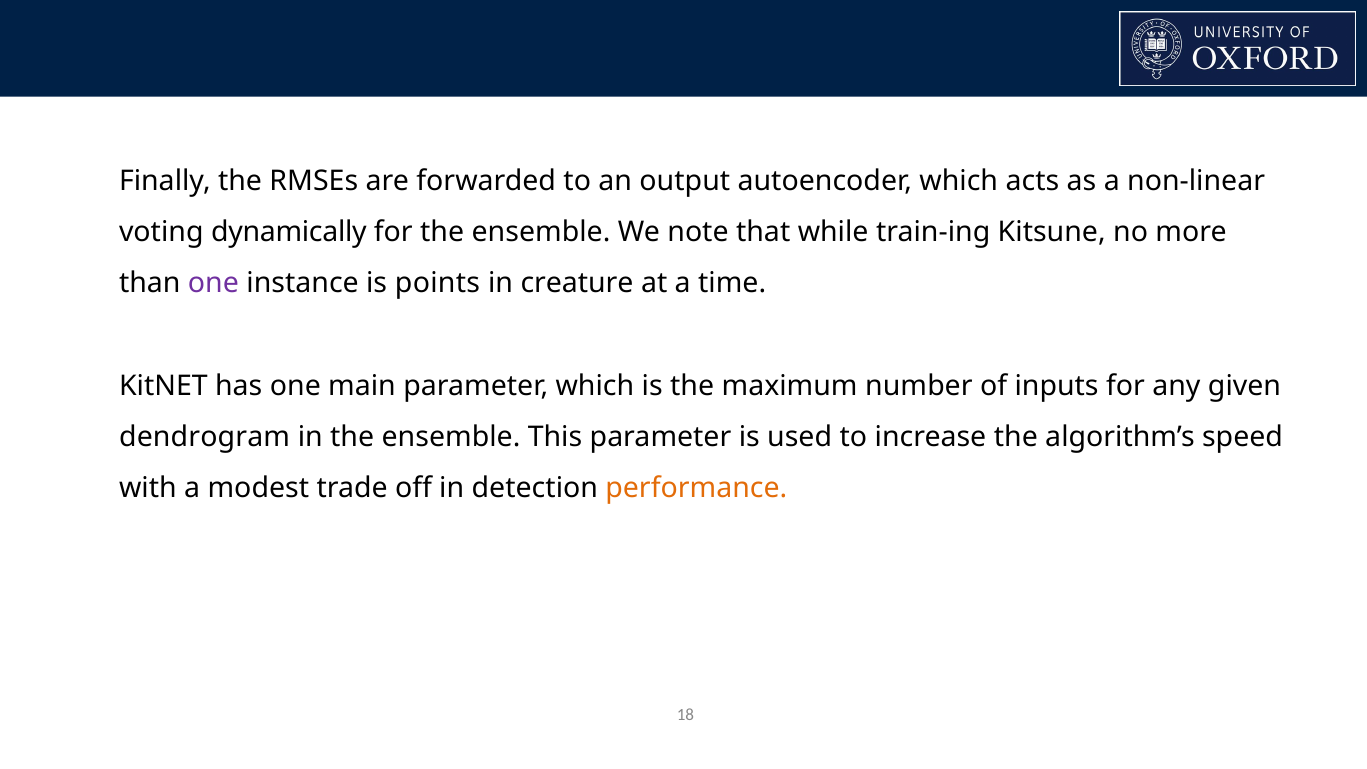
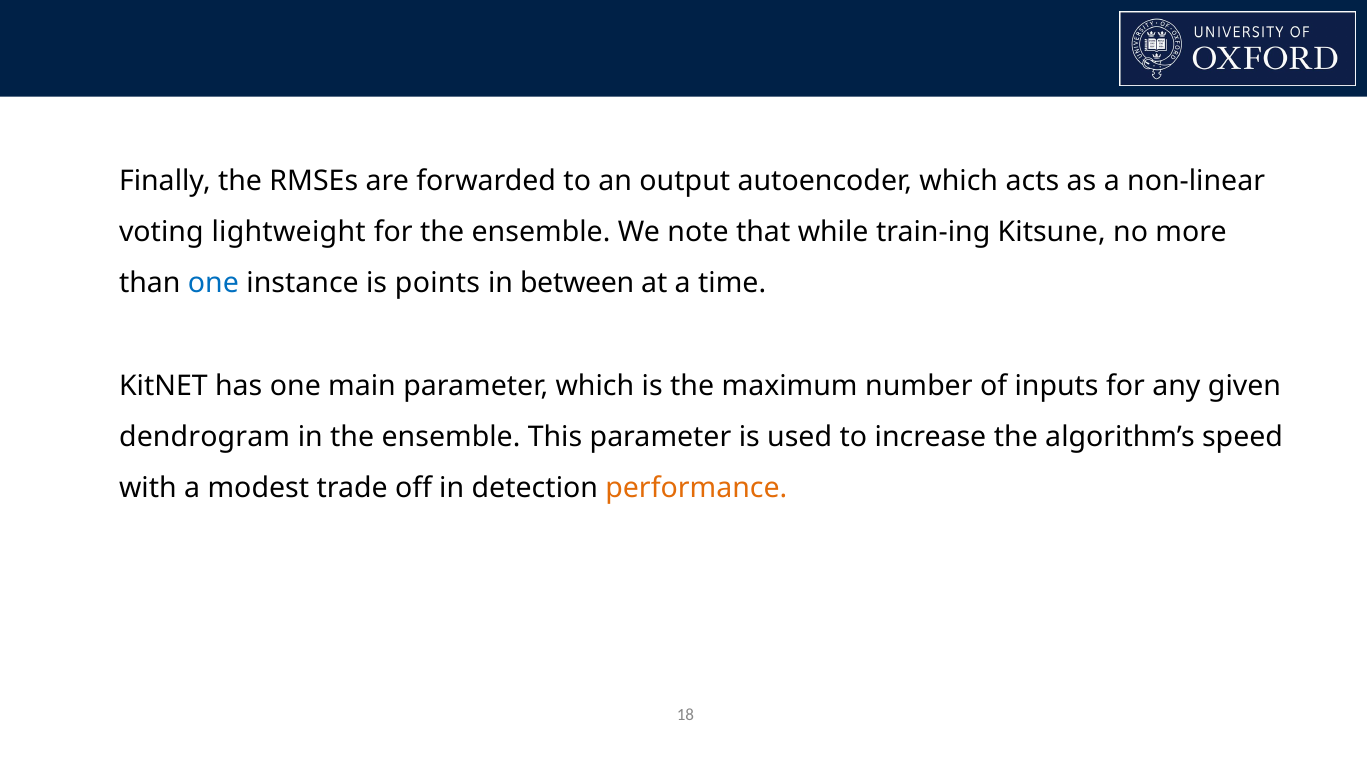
dynamically: dynamically -> lightweight
one at (213, 283) colour: purple -> blue
creature: creature -> between
